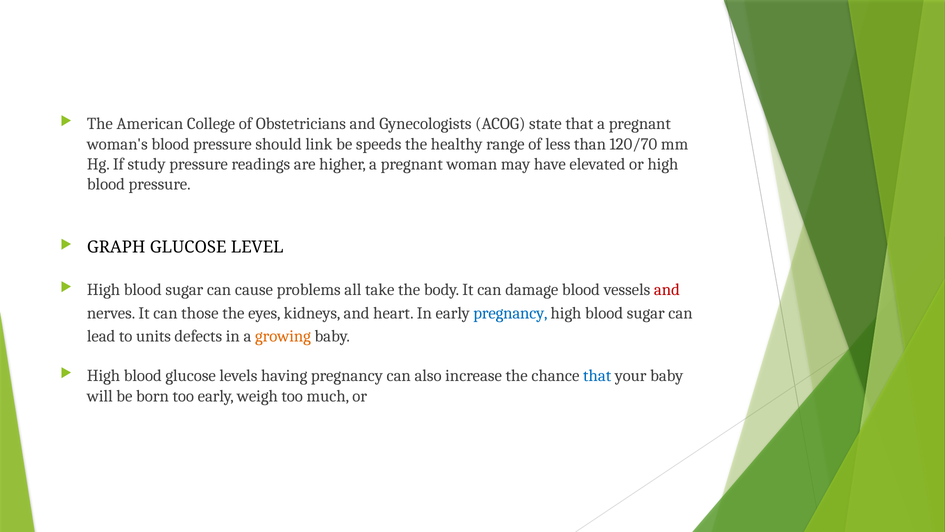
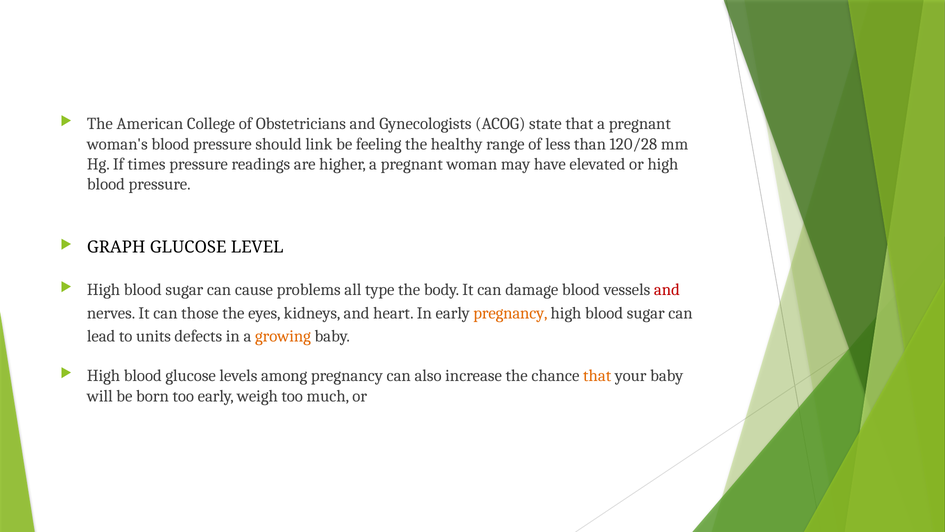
speeds: speeds -> feeling
120/70: 120/70 -> 120/28
study: study -> times
take: take -> type
pregnancy at (510, 313) colour: blue -> orange
having: having -> among
that at (597, 376) colour: blue -> orange
